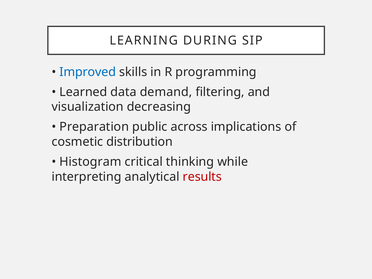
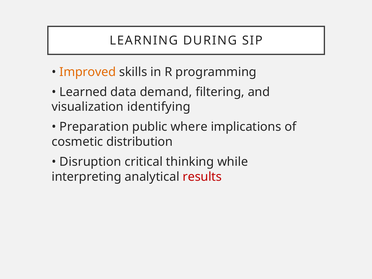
Improved colour: blue -> orange
decreasing: decreasing -> identifying
across: across -> where
Histogram: Histogram -> Disruption
